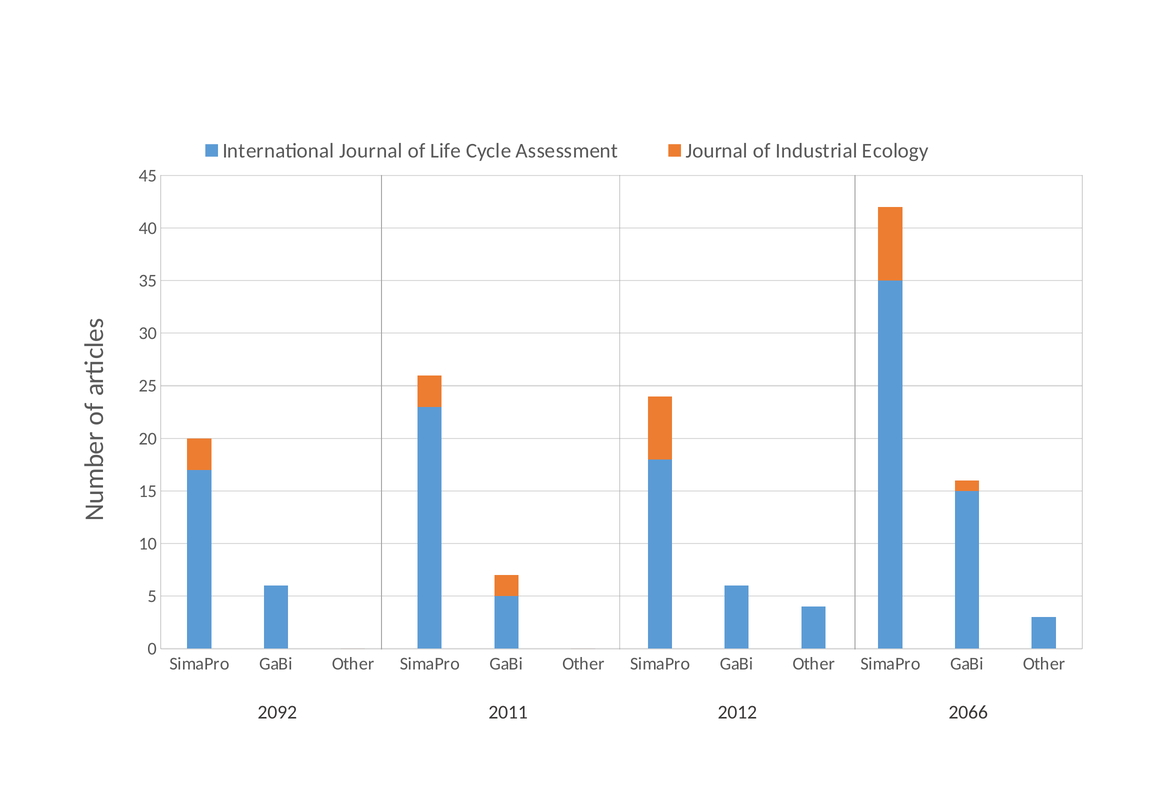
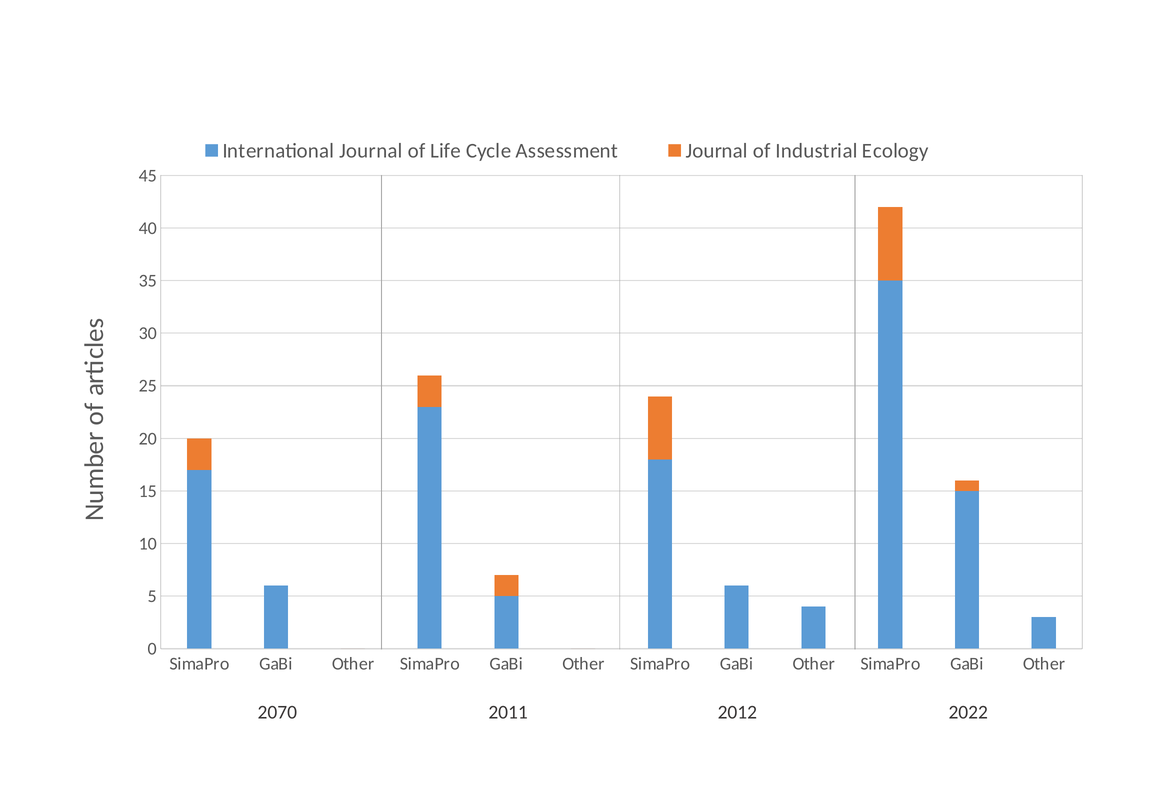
2092: 2092 -> 2070
2066: 2066 -> 2022
